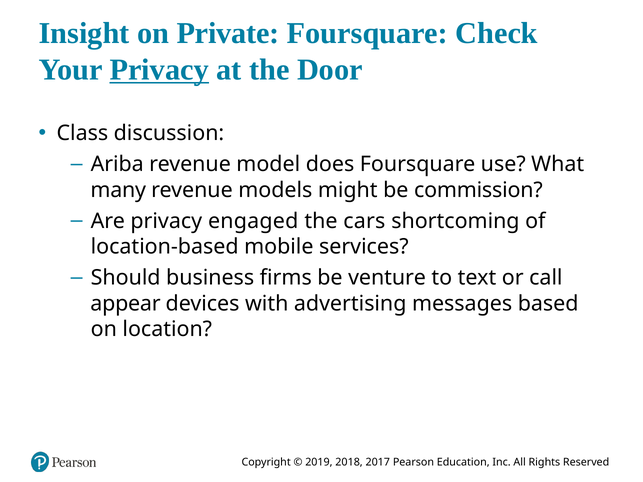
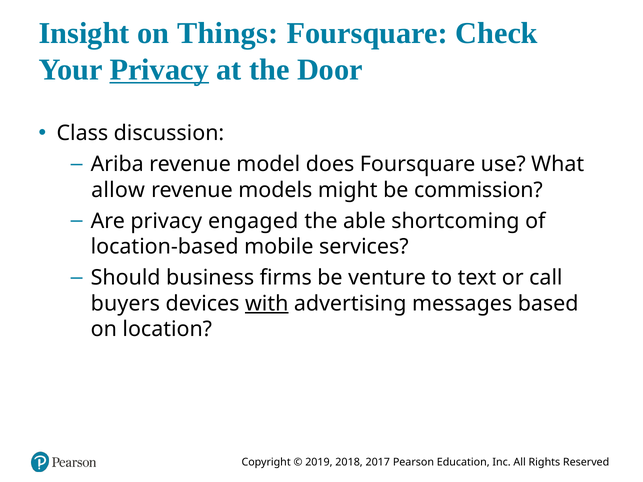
Private: Private -> Things
many: many -> allow
cars: cars -> able
appear: appear -> buyers
with underline: none -> present
